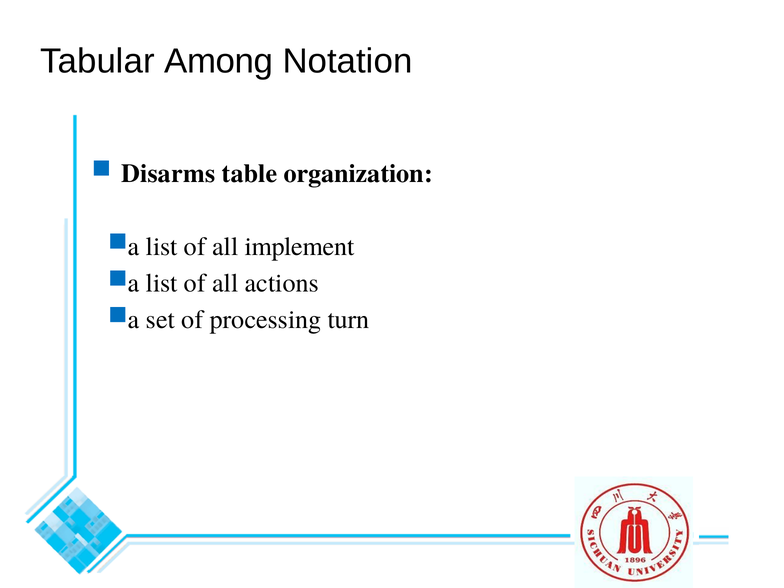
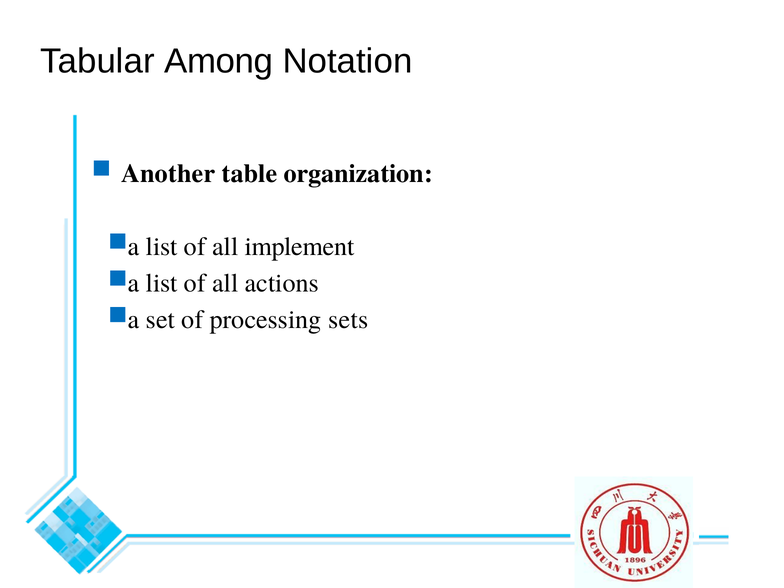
Disarms: Disarms -> Another
turn: turn -> sets
